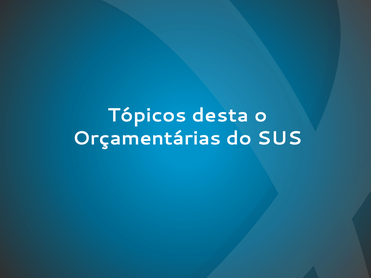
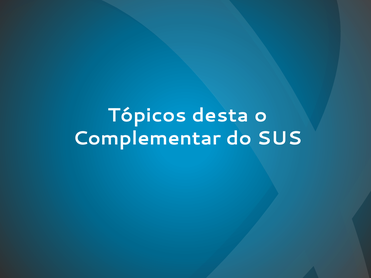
Orçamentárias: Orçamentárias -> Complementar
